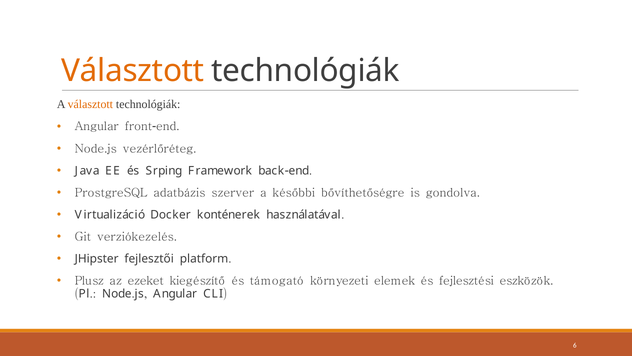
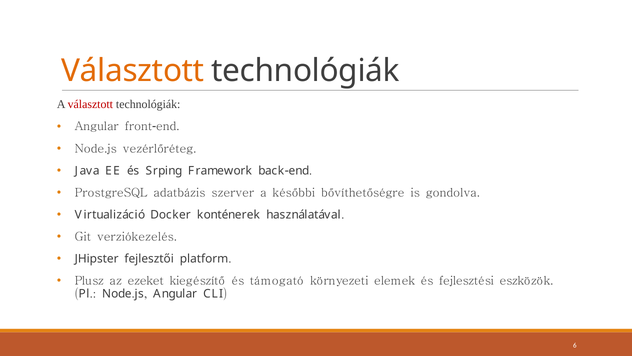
választott at (90, 104) colour: orange -> red
